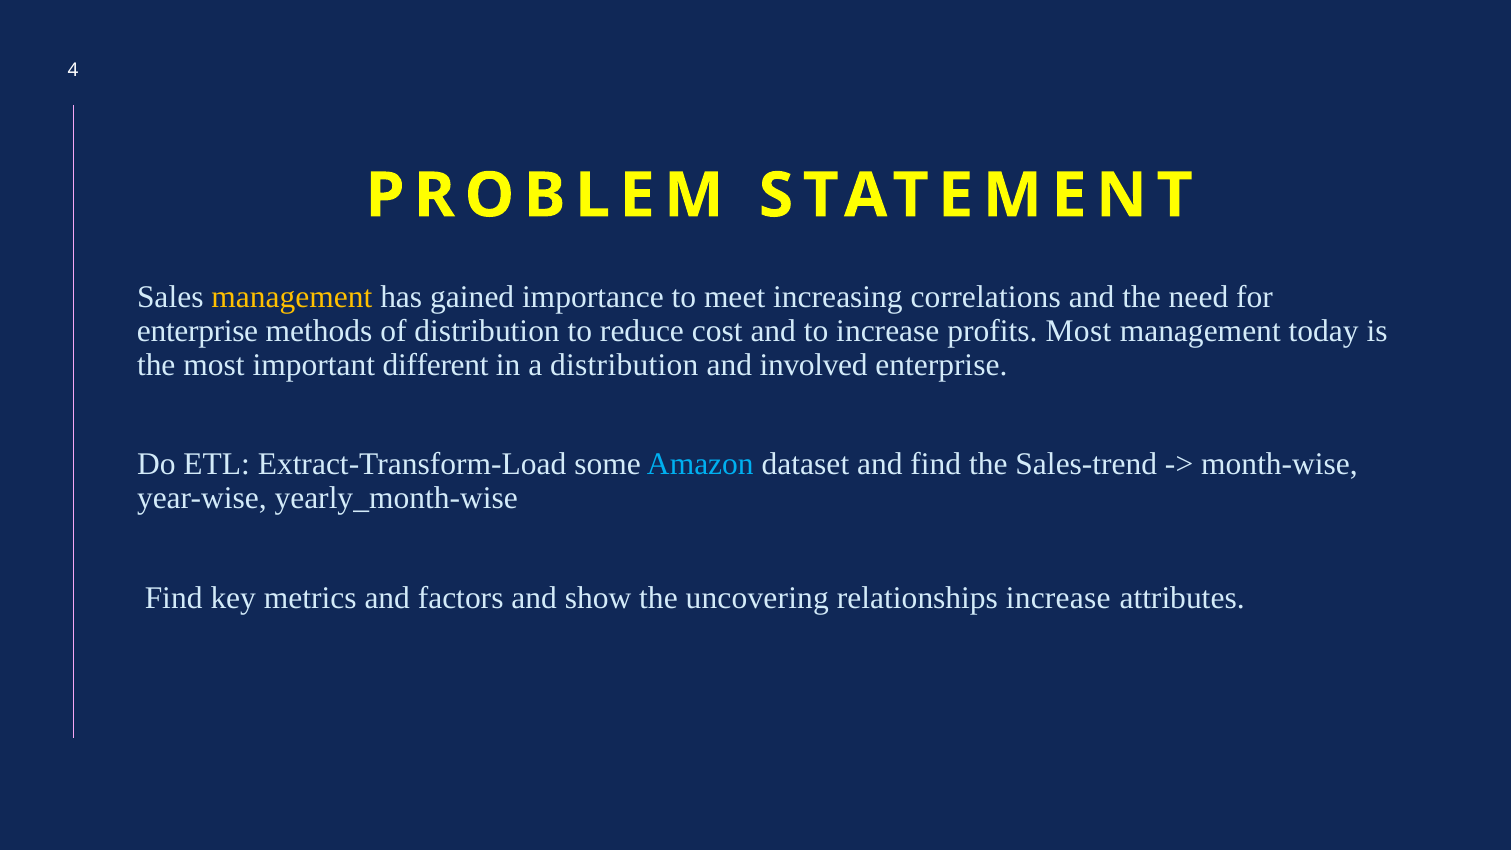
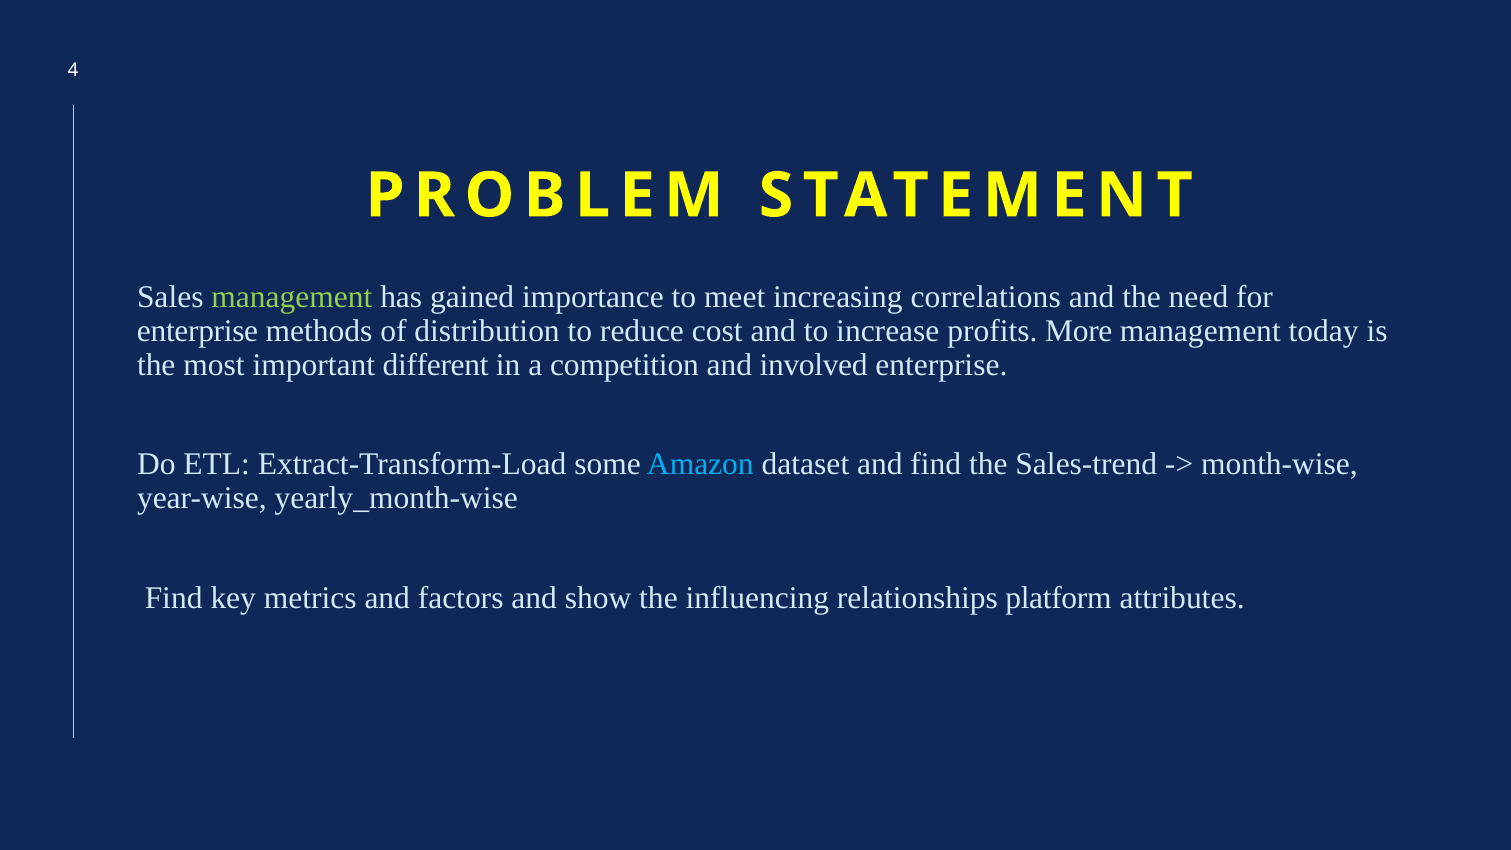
management at (292, 297) colour: yellow -> light green
profits Most: Most -> More
a distribution: distribution -> competition
uncovering: uncovering -> influencing
relationships increase: increase -> platform
